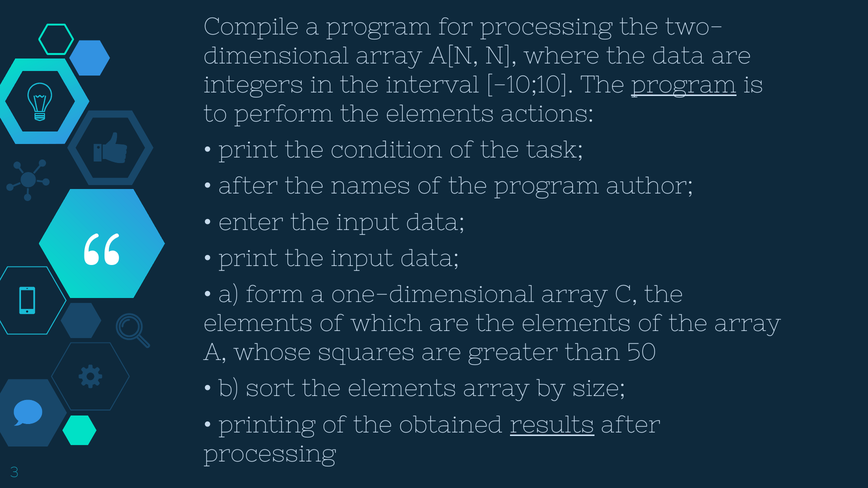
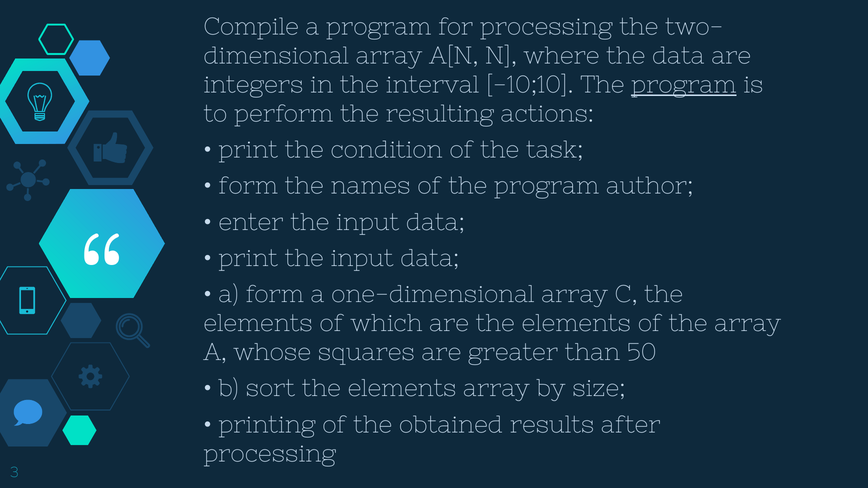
perform the elements: elements -> resulting
after at (248, 186): after -> form
results underline: present -> none
